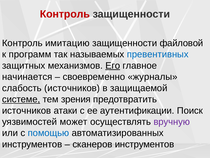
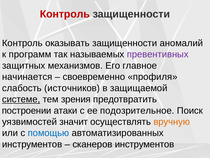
имитацию: имитацию -> оказывать
файловой: файловой -> аномалий
превентивных colour: blue -> purple
Его underline: present -> none
журналы: журналы -> профиля
источников at (27, 110): источников -> построении
аутентификации: аутентификации -> подозрительное
может: может -> значит
вручную colour: purple -> orange
